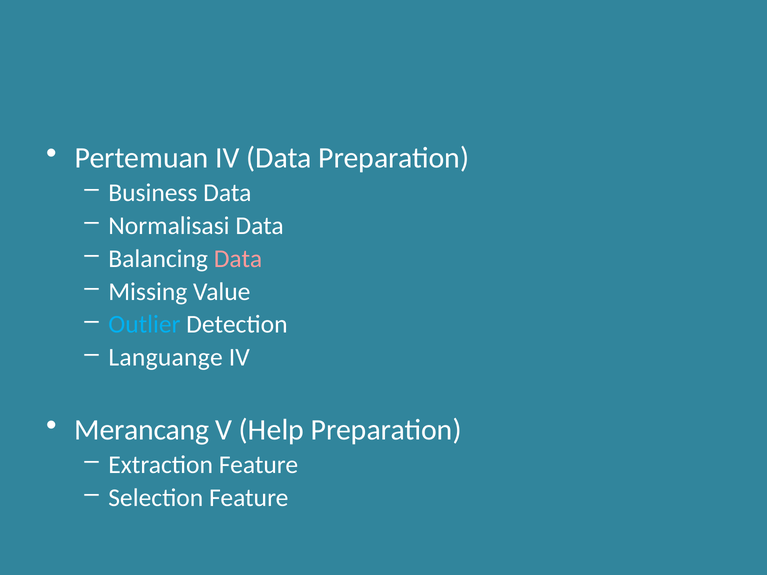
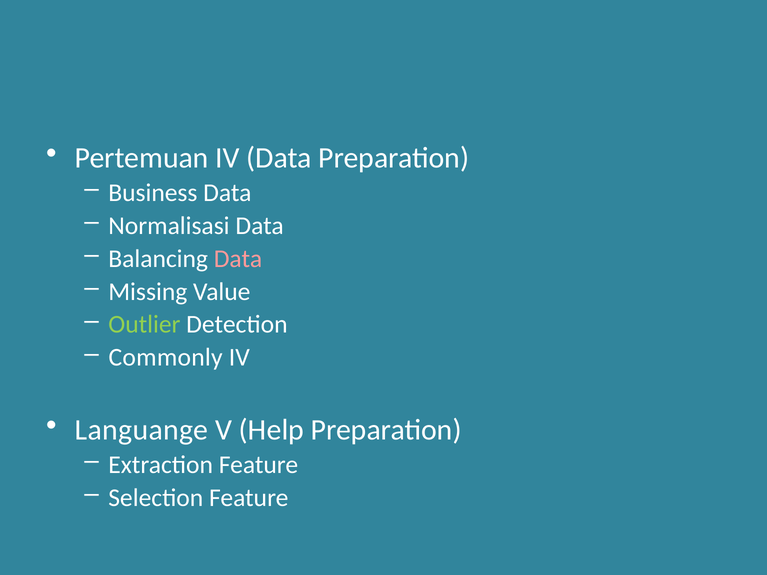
Outlier colour: light blue -> light green
Languange: Languange -> Commonly
Merancang: Merancang -> Languange
